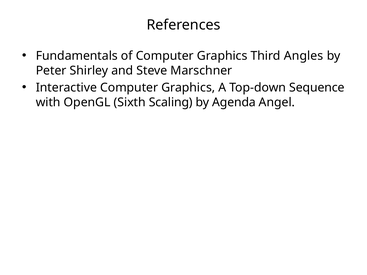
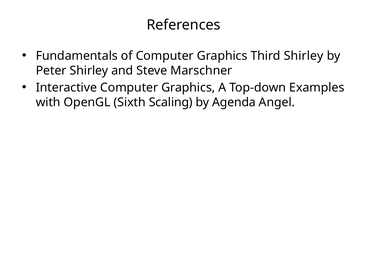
Third Angles: Angles -> Shirley
Sequence: Sequence -> Examples
